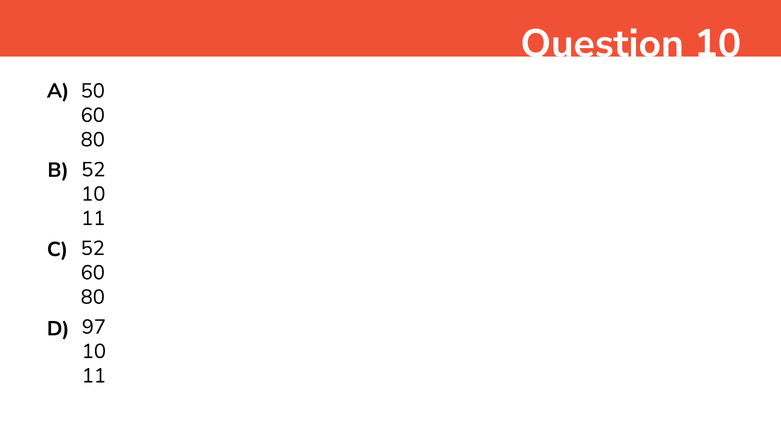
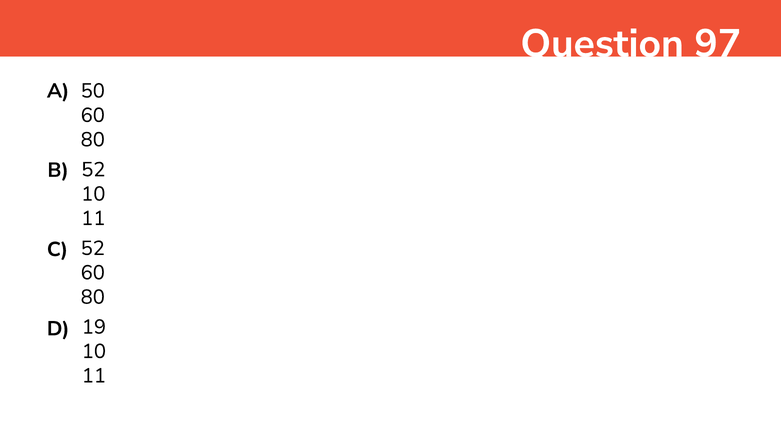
Question 10: 10 -> 97
97: 97 -> 19
